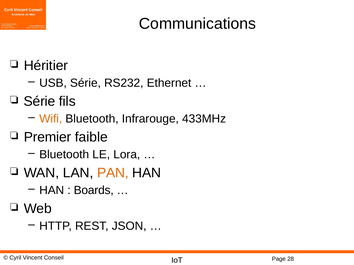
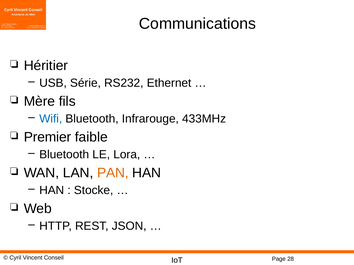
Série at (40, 101): Série -> Mère
Wifi colour: orange -> blue
Boards: Boards -> Stocke
